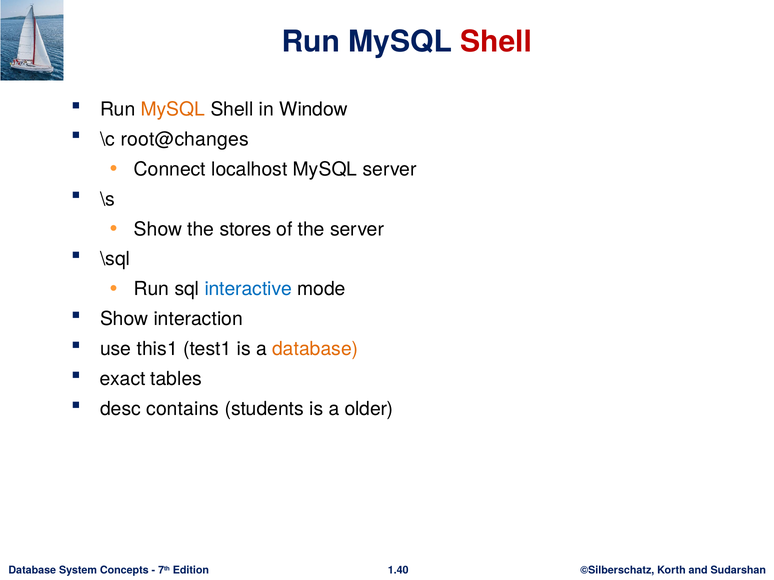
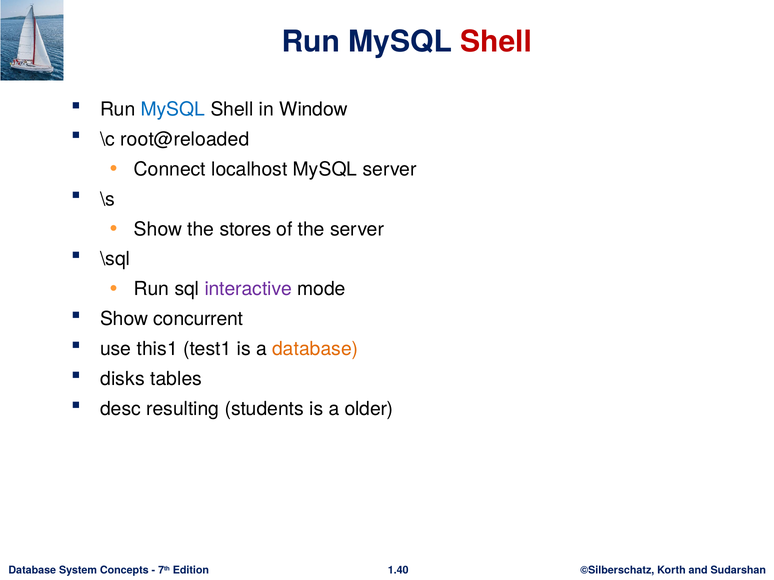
MySQL at (173, 109) colour: orange -> blue
root@changes: root@changes -> root@reloaded
interactive colour: blue -> purple
interaction: interaction -> concurrent
exact: exact -> disks
contains: contains -> resulting
